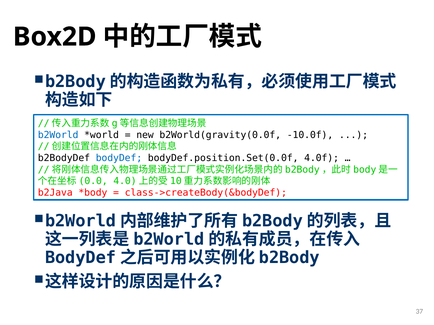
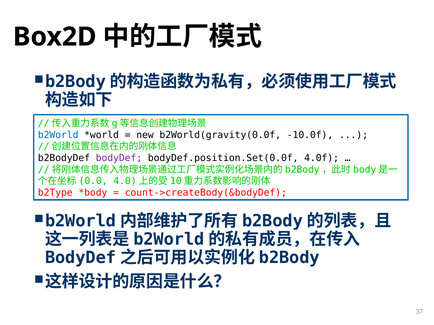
bodyDef colour: blue -> purple
b2Java: b2Java -> b2Type
class->createBody(&bodyDef: class->createBody(&bodyDef -> count->createBody(&bodyDef
